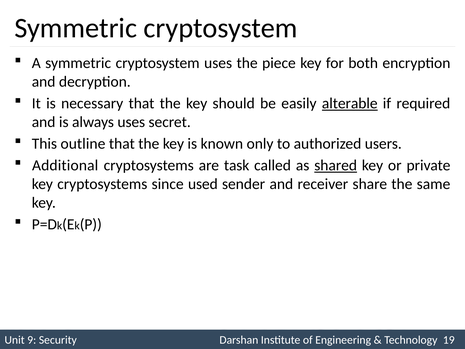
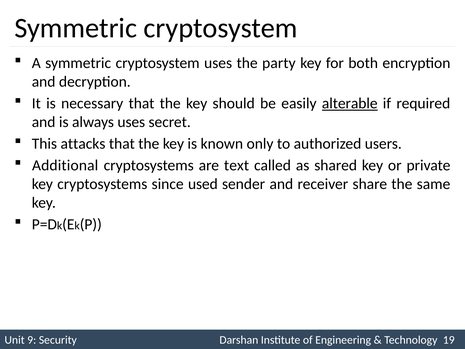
piece: piece -> party
outline: outline -> attacks
task: task -> text
shared underline: present -> none
